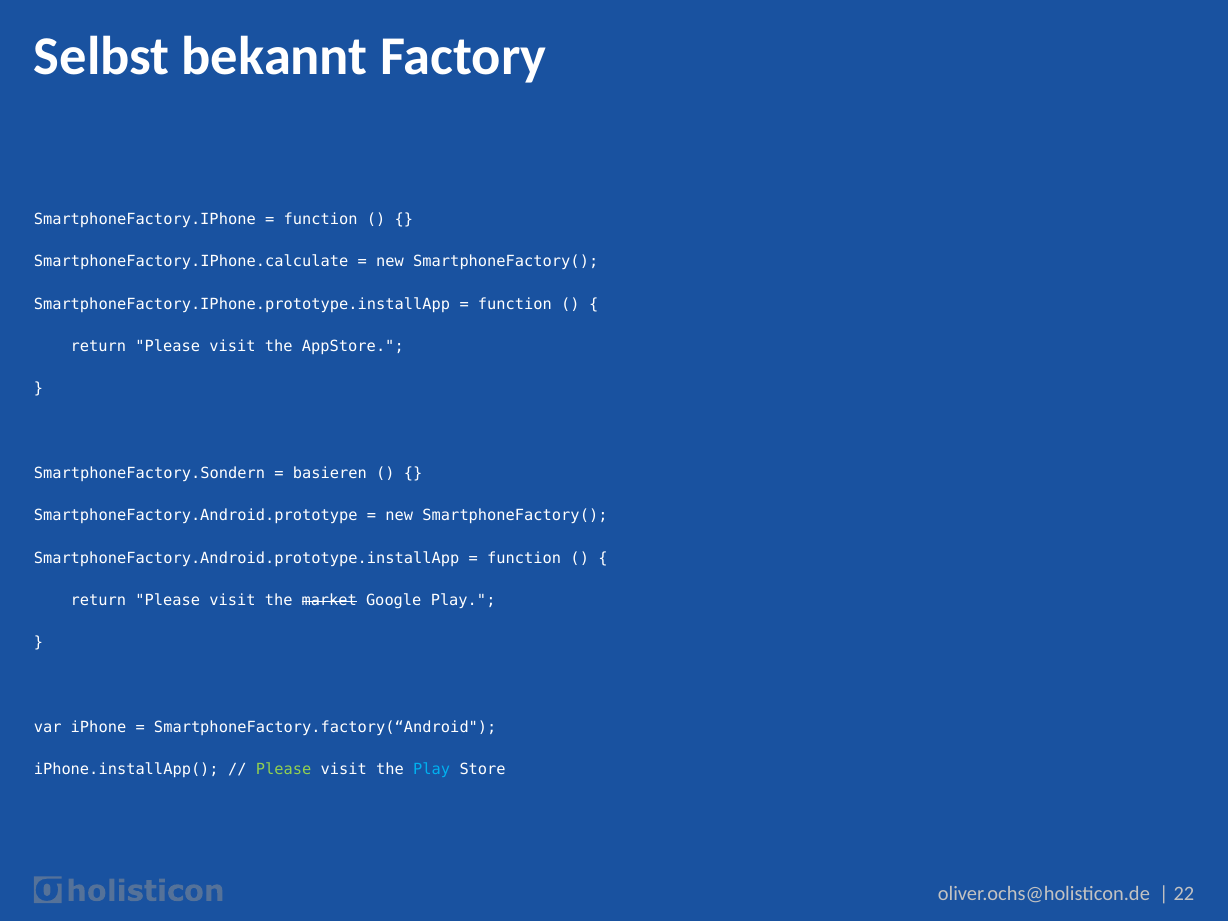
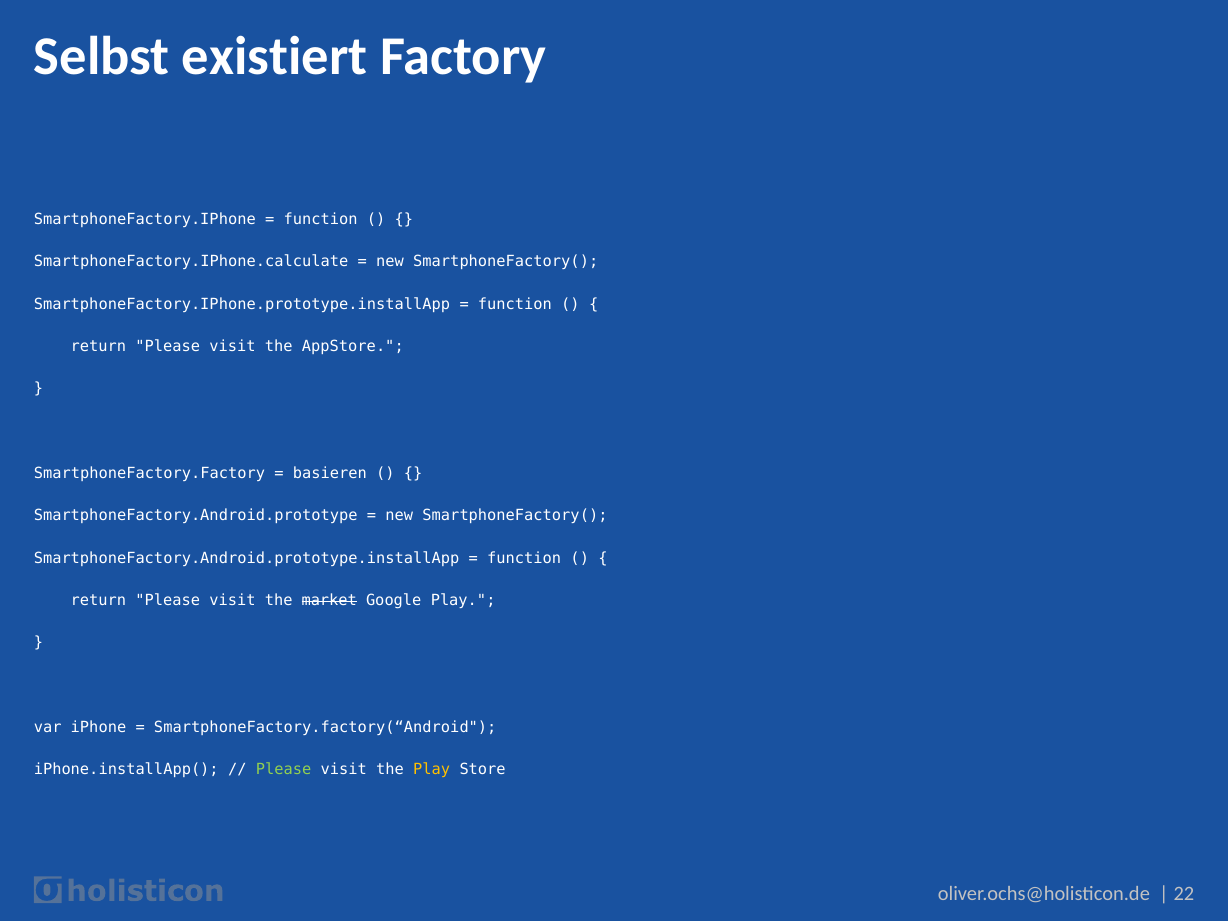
bekannt: bekannt -> existiert
SmartphoneFactory.Sondern: SmartphoneFactory.Sondern -> SmartphoneFactory.Factory
Play at (432, 770) colour: light blue -> yellow
